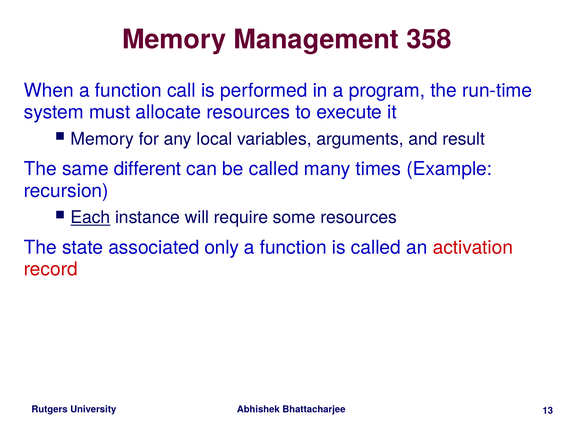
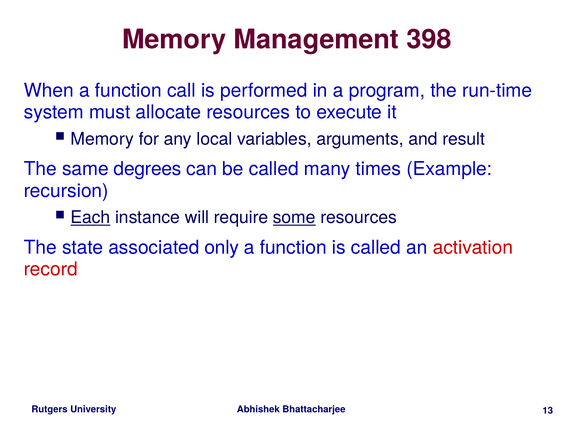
358: 358 -> 398
different: different -> degrees
some underline: none -> present
